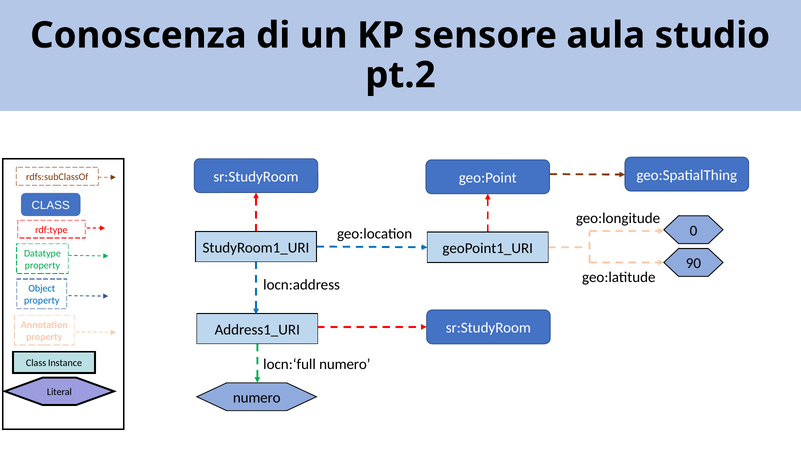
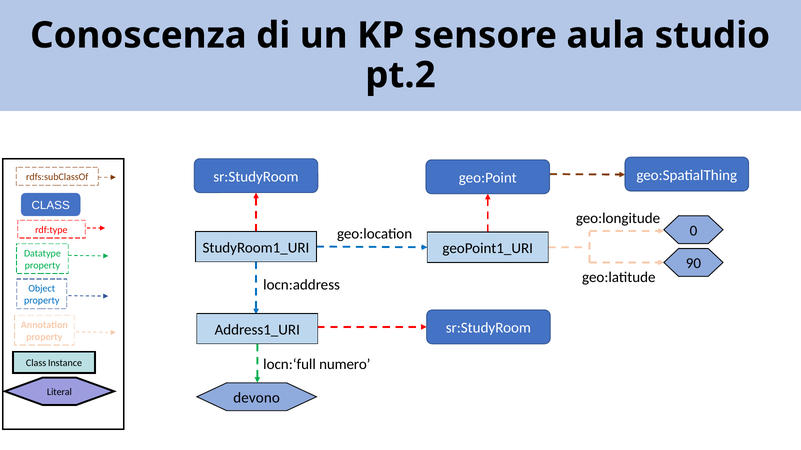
numero at (257, 398): numero -> devono
